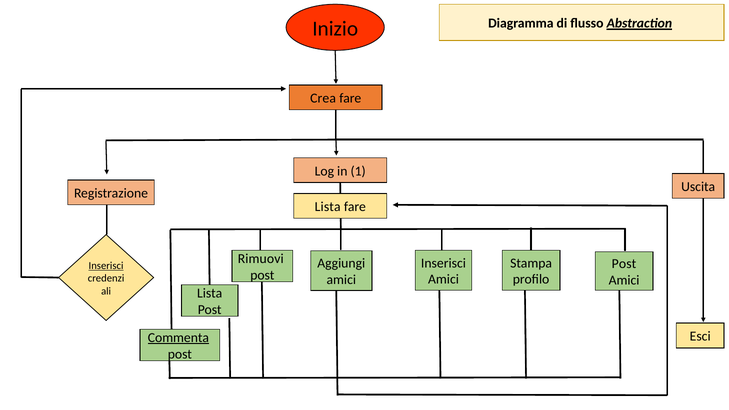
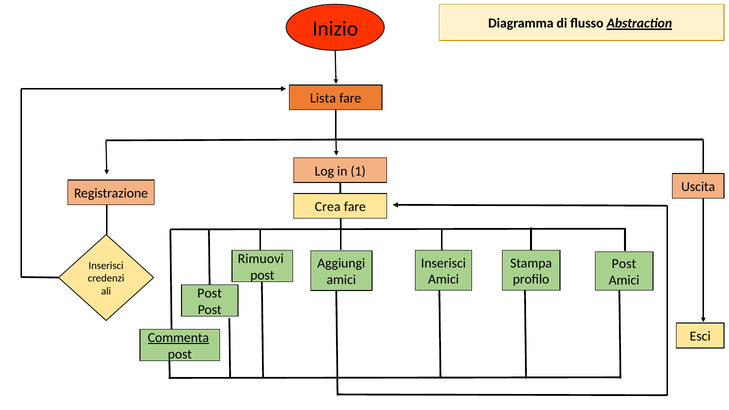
Crea: Crea -> Lista
Lista at (328, 207): Lista -> Crea
Inserisci at (106, 266) underline: present -> none
Lista at (210, 293): Lista -> Post
